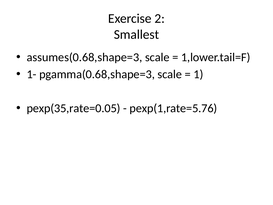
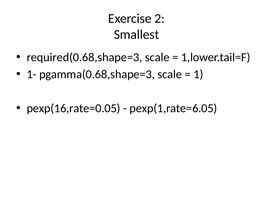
assumes(0.68,shape=3: assumes(0.68,shape=3 -> required(0.68,shape=3
pexp(35,rate=0.05: pexp(35,rate=0.05 -> pexp(16,rate=0.05
pexp(1,rate=5.76: pexp(1,rate=5.76 -> pexp(1,rate=6.05
